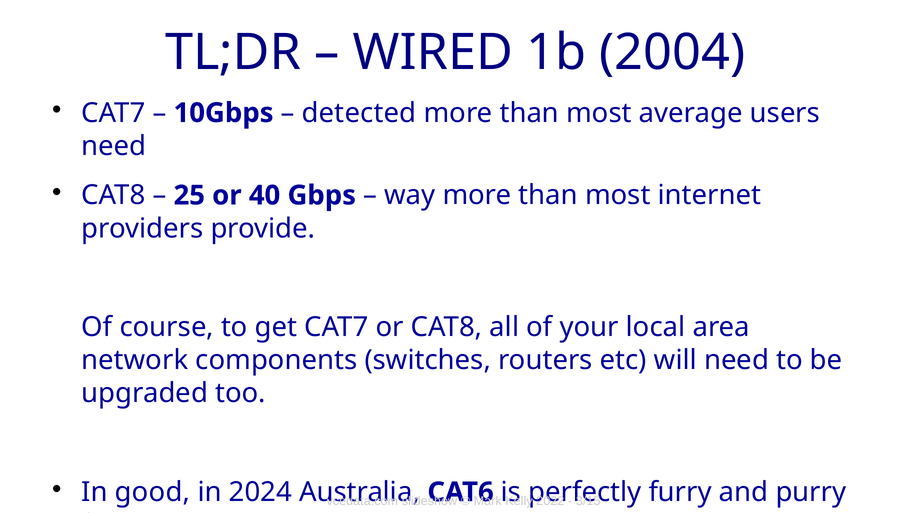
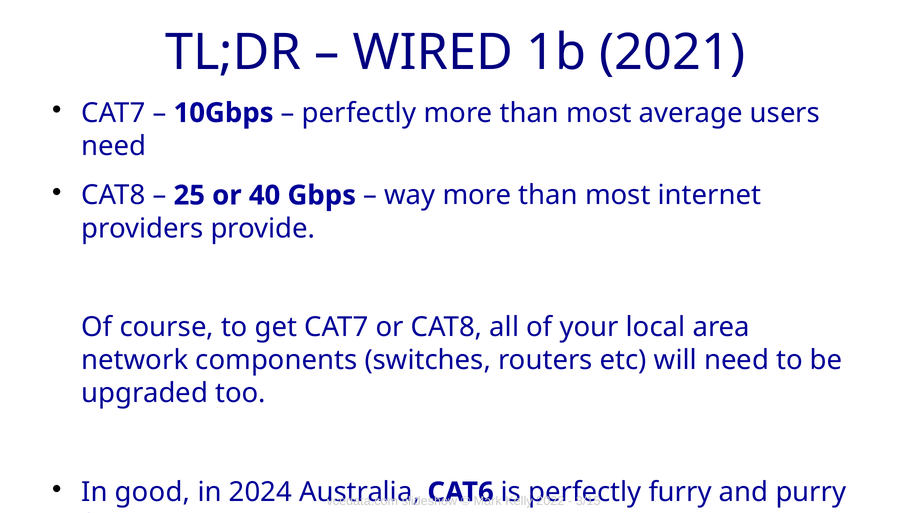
2004: 2004 -> 2021
detected at (359, 113): detected -> perfectly
